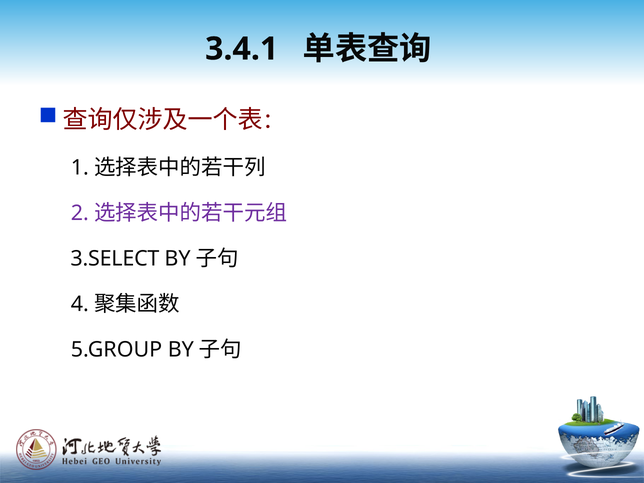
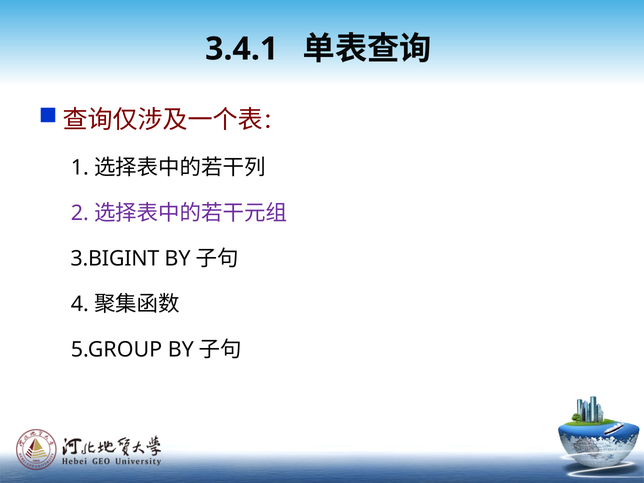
3.SELECT: 3.SELECT -> 3.BIGINT
